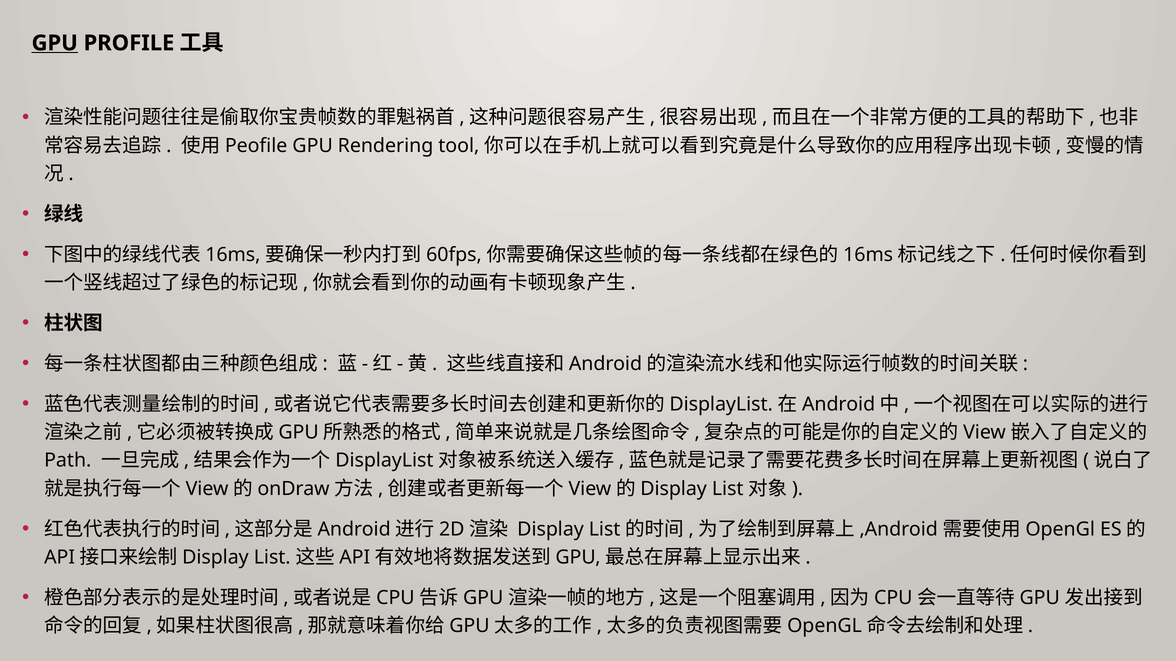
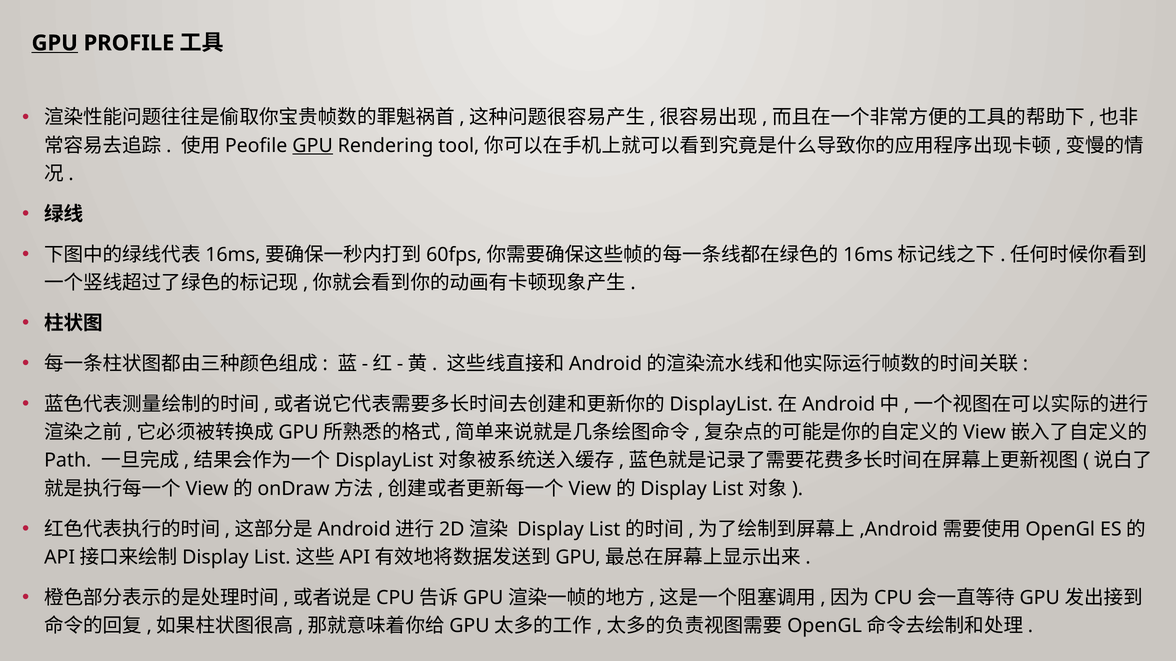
GPU at (313, 146) underline: none -> present
